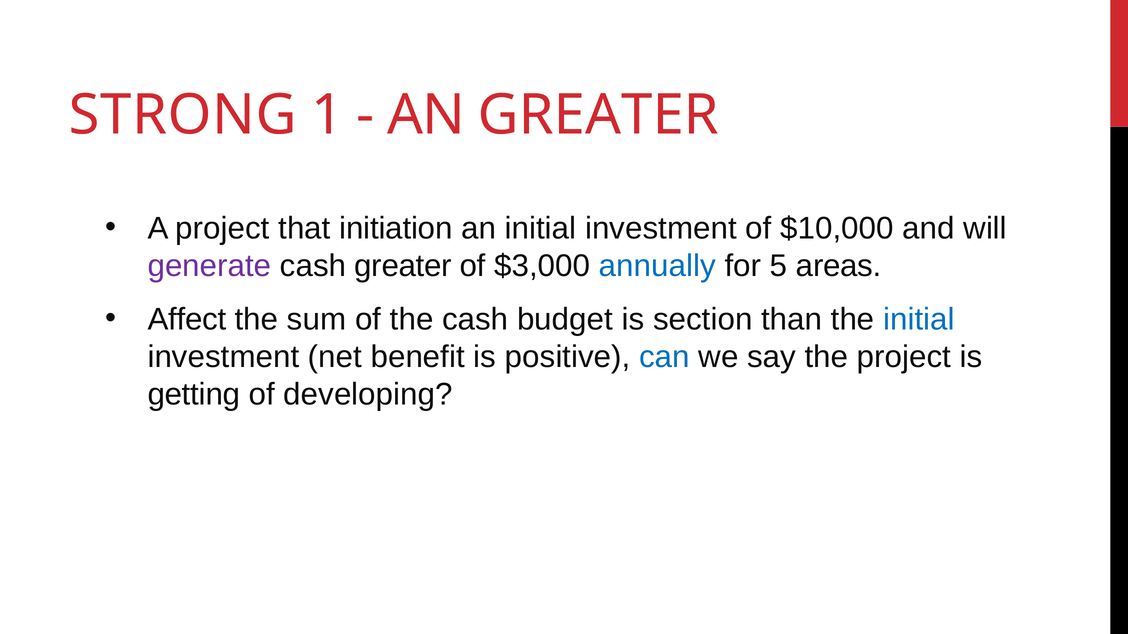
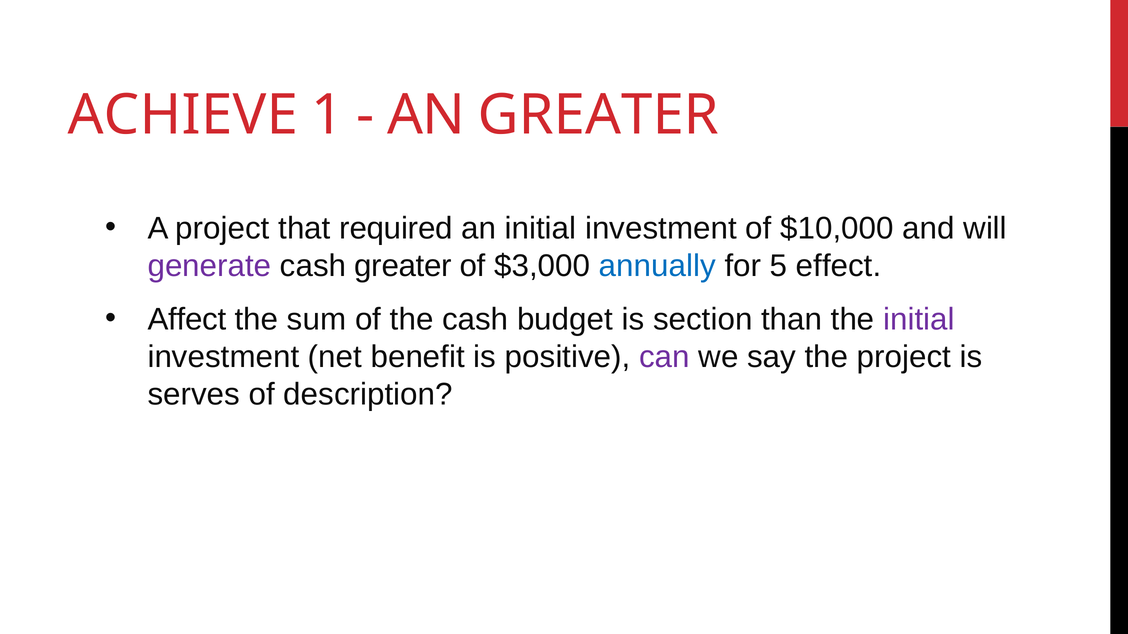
STRONG: STRONG -> ACHIEVE
initiation: initiation -> required
areas: areas -> effect
initial at (919, 319) colour: blue -> purple
can colour: blue -> purple
getting: getting -> serves
developing: developing -> description
